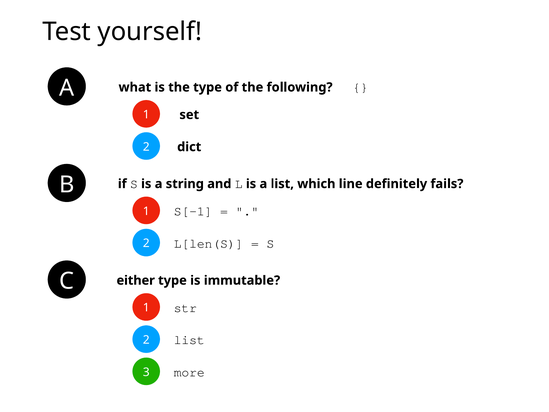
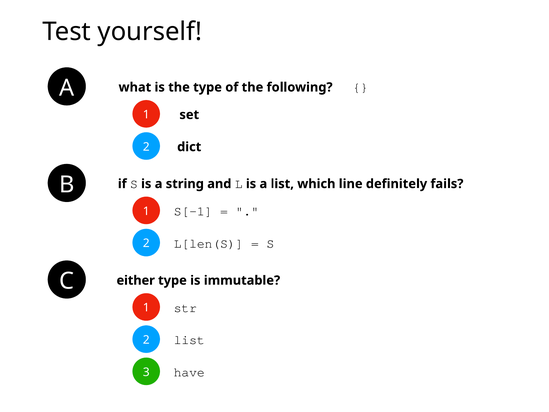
more: more -> have
